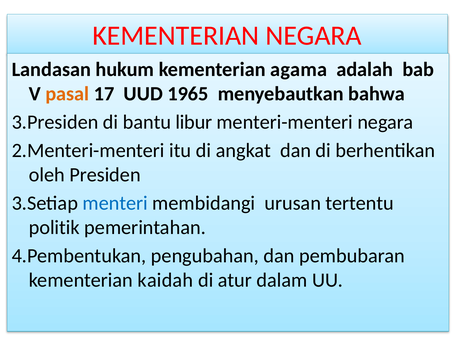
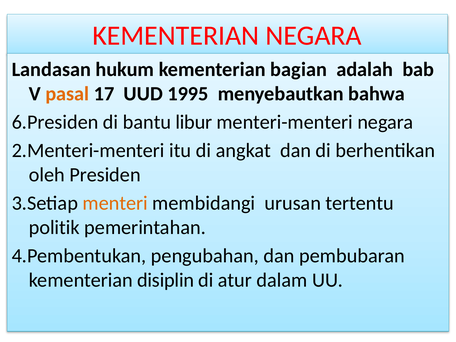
agama: agama -> bagian
1965: 1965 -> 1995
3.Presiden: 3.Presiden -> 6.Presiden
menteri colour: blue -> orange
kaidah: kaidah -> disiplin
